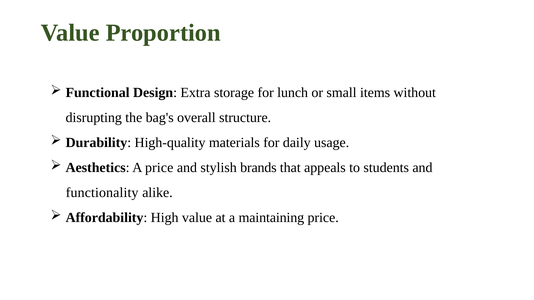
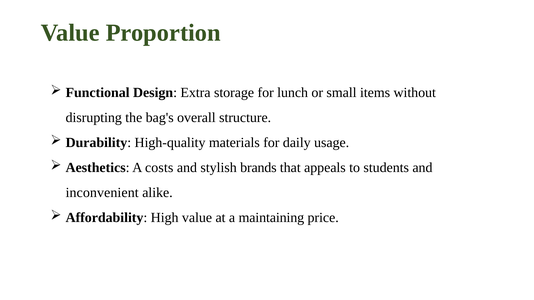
A price: price -> costs
functionality: functionality -> inconvenient
